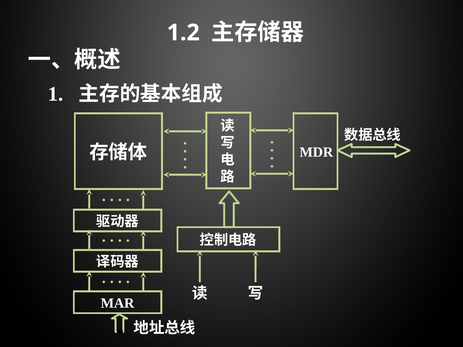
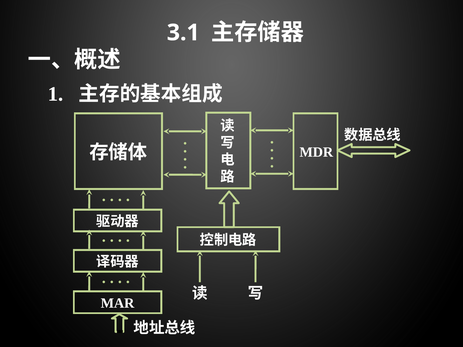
1.2: 1.2 -> 3.1
